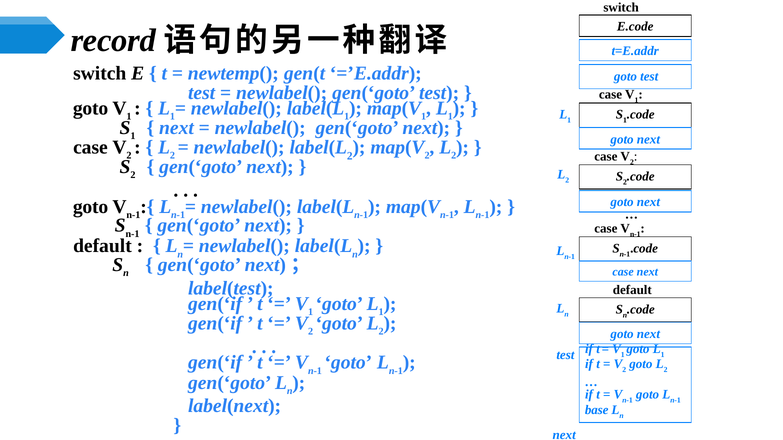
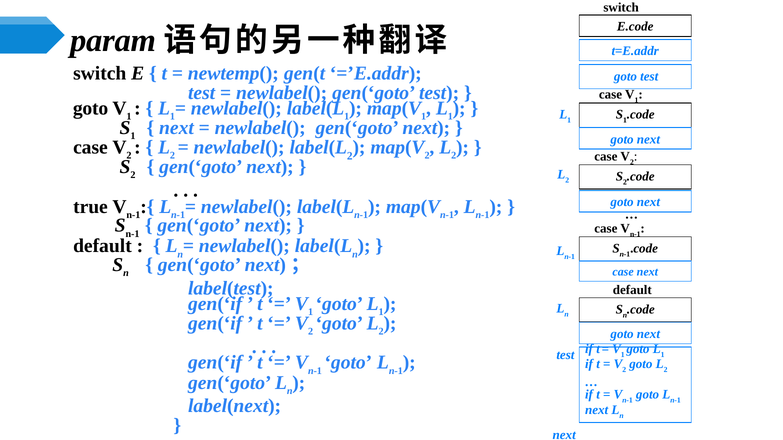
record: record -> param
goto at (91, 207): goto -> true
base at (597, 410): base -> next
